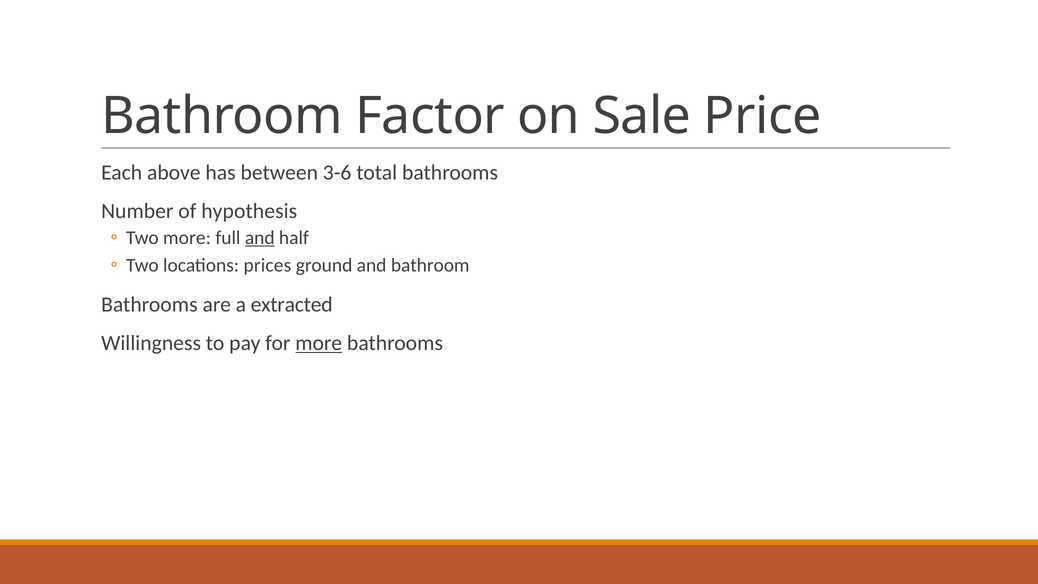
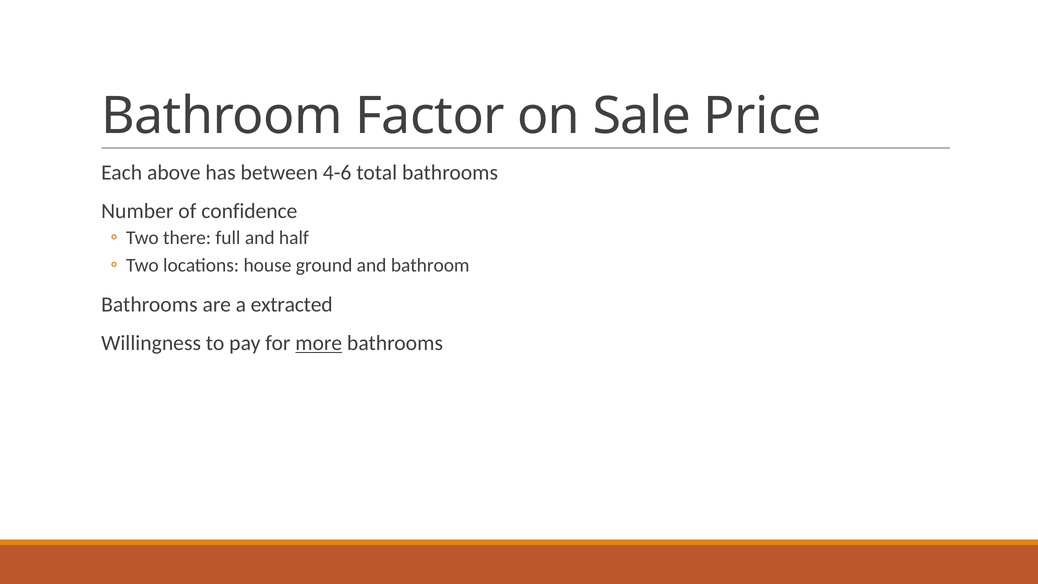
3-6: 3-6 -> 4-6
hypothesis: hypothesis -> confidence
Two more: more -> there
and at (260, 238) underline: present -> none
prices: prices -> house
